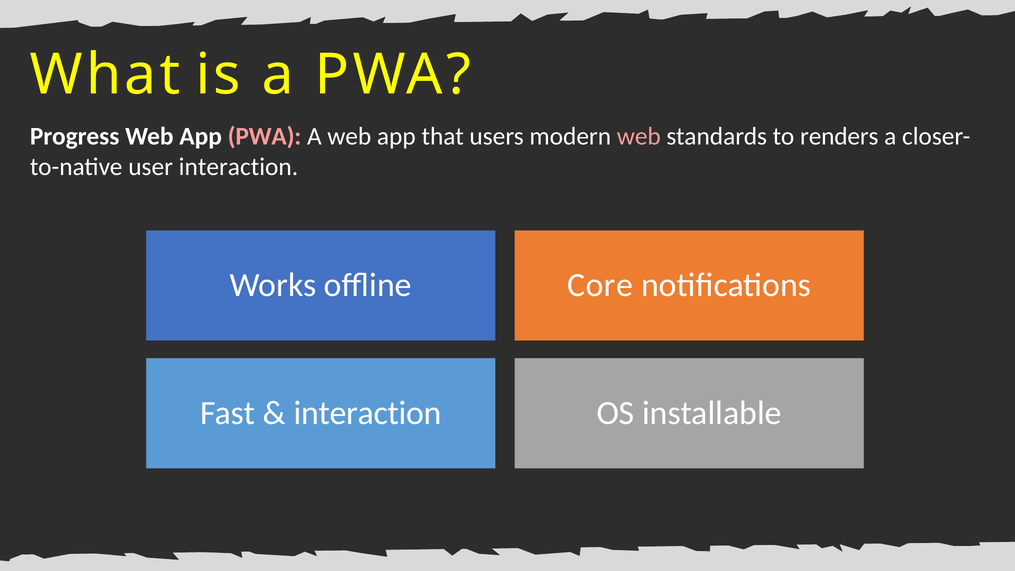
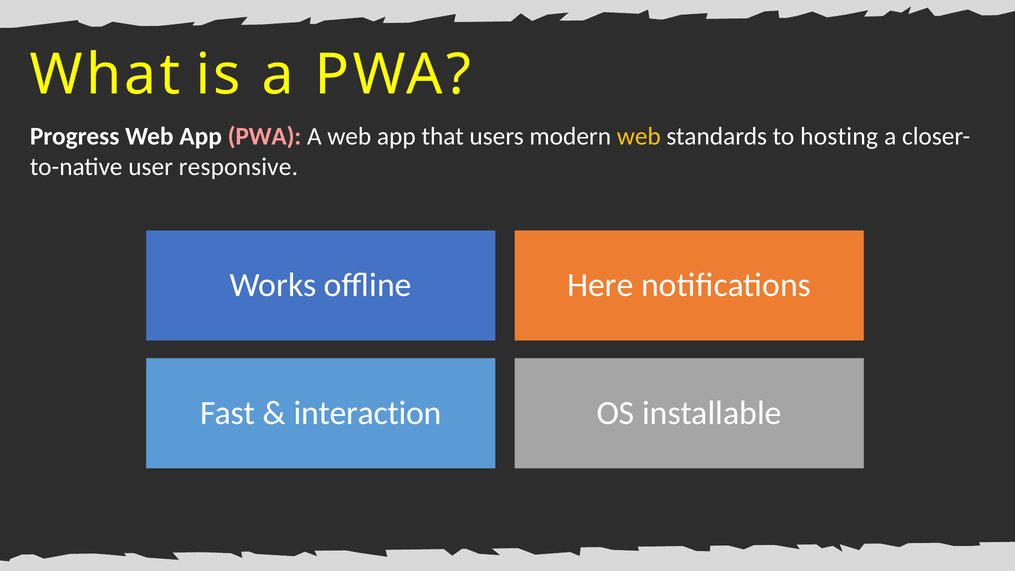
web at (639, 136) colour: pink -> yellow
renders: renders -> hosting
user interaction: interaction -> responsive
Core: Core -> Here
